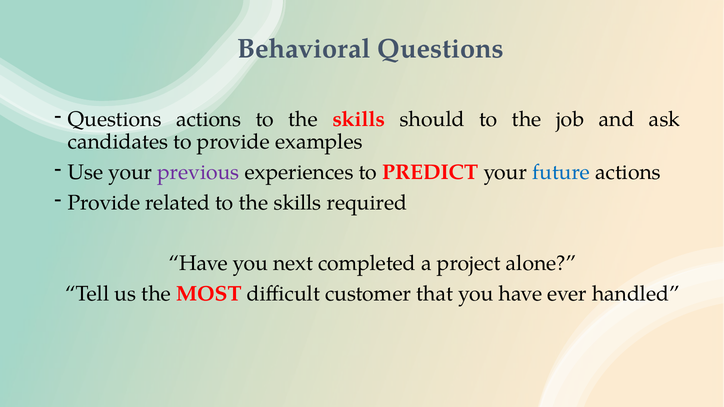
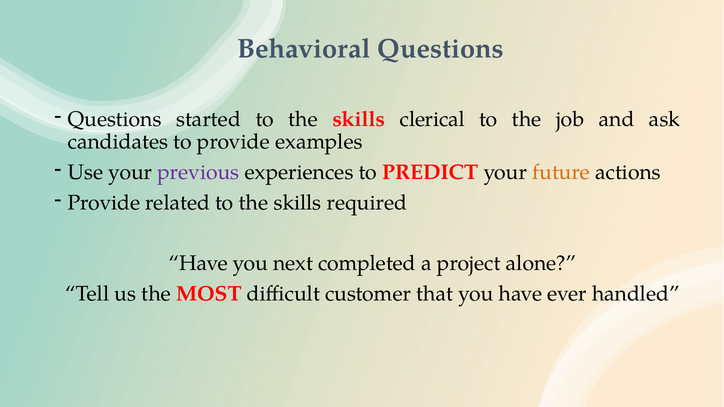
Questions actions: actions -> started
should: should -> clerical
future colour: blue -> orange
